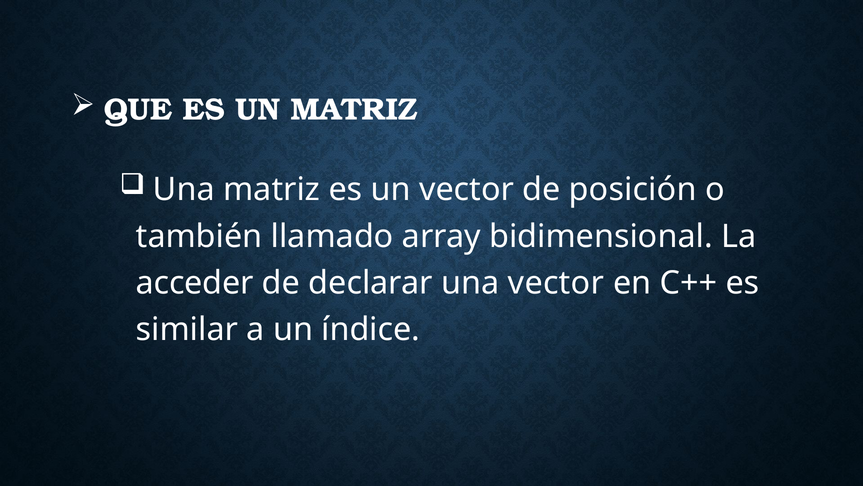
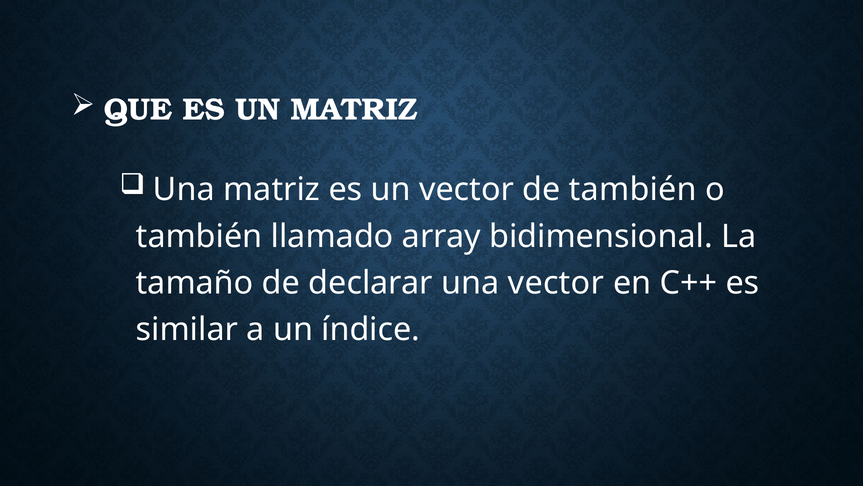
de posición: posición -> también
acceder: acceder -> tamaño
